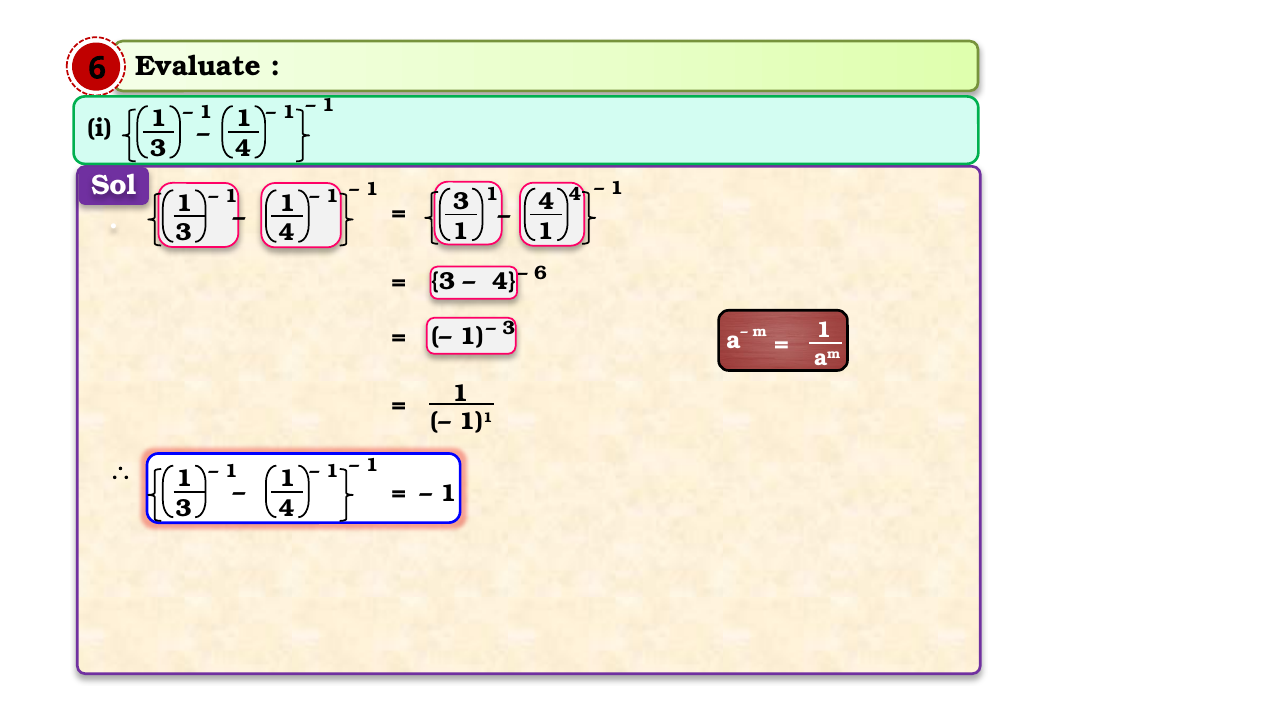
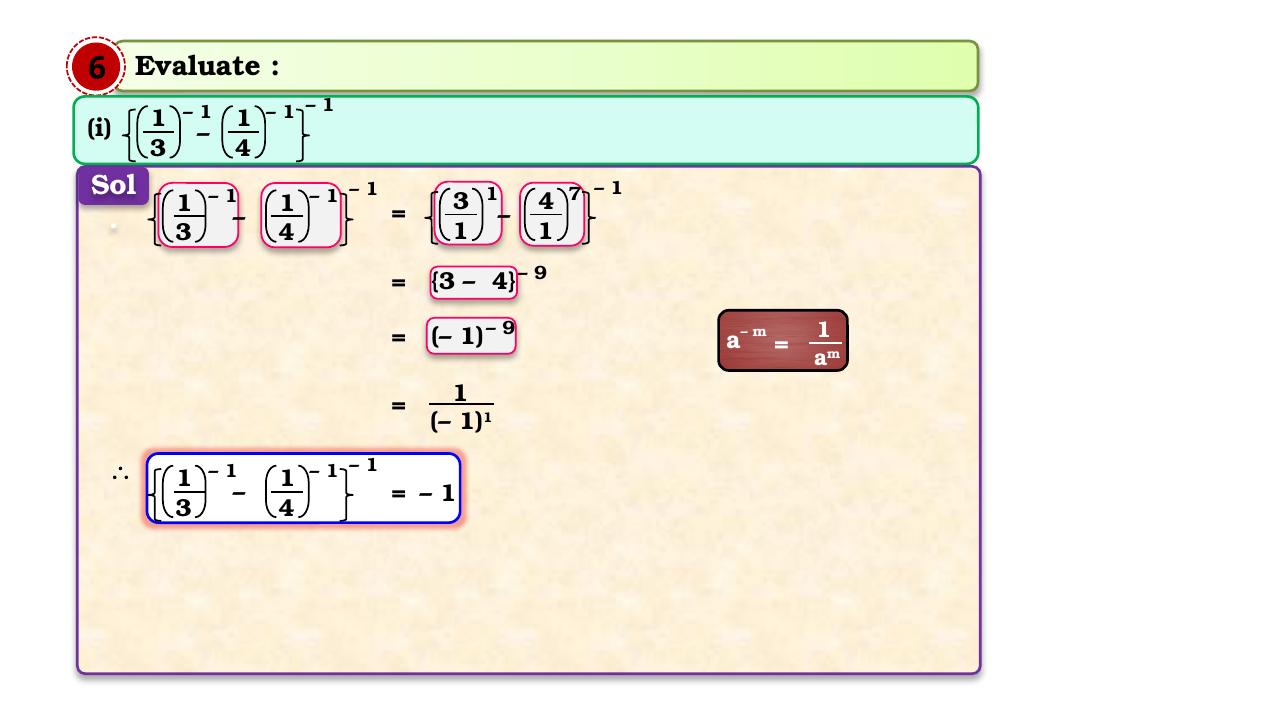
3 1 4: 4 -> 7
6 at (541, 273): 6 -> 9
3 at (509, 328): 3 -> 9
